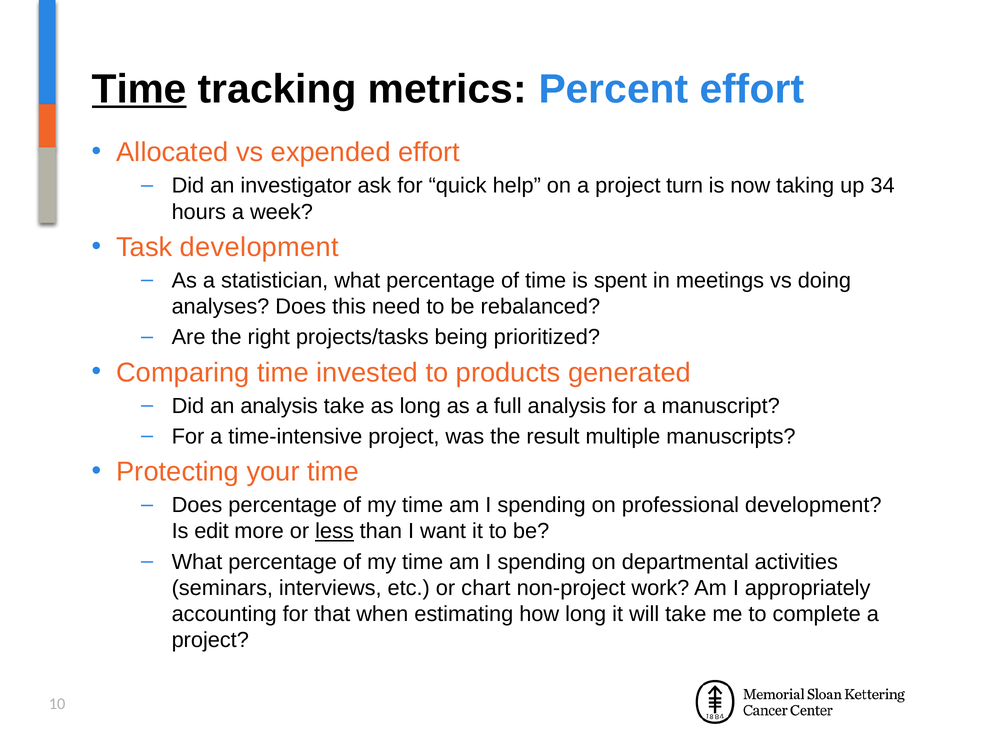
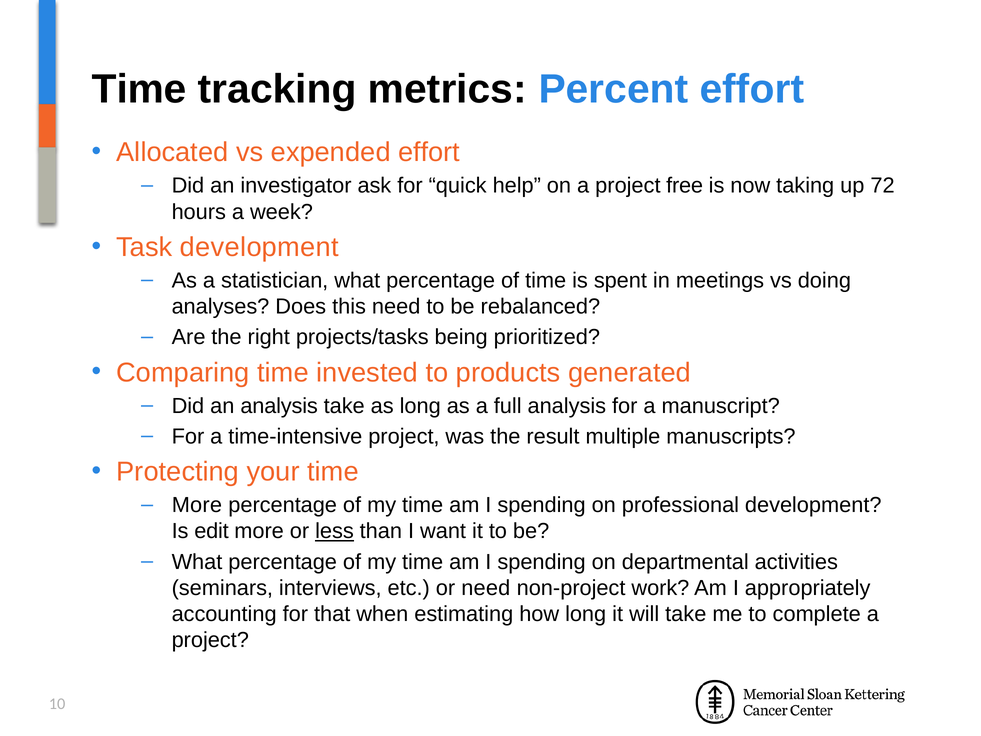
Time at (139, 89) underline: present -> none
turn: turn -> free
34: 34 -> 72
Does at (197, 505): Does -> More
or chart: chart -> need
